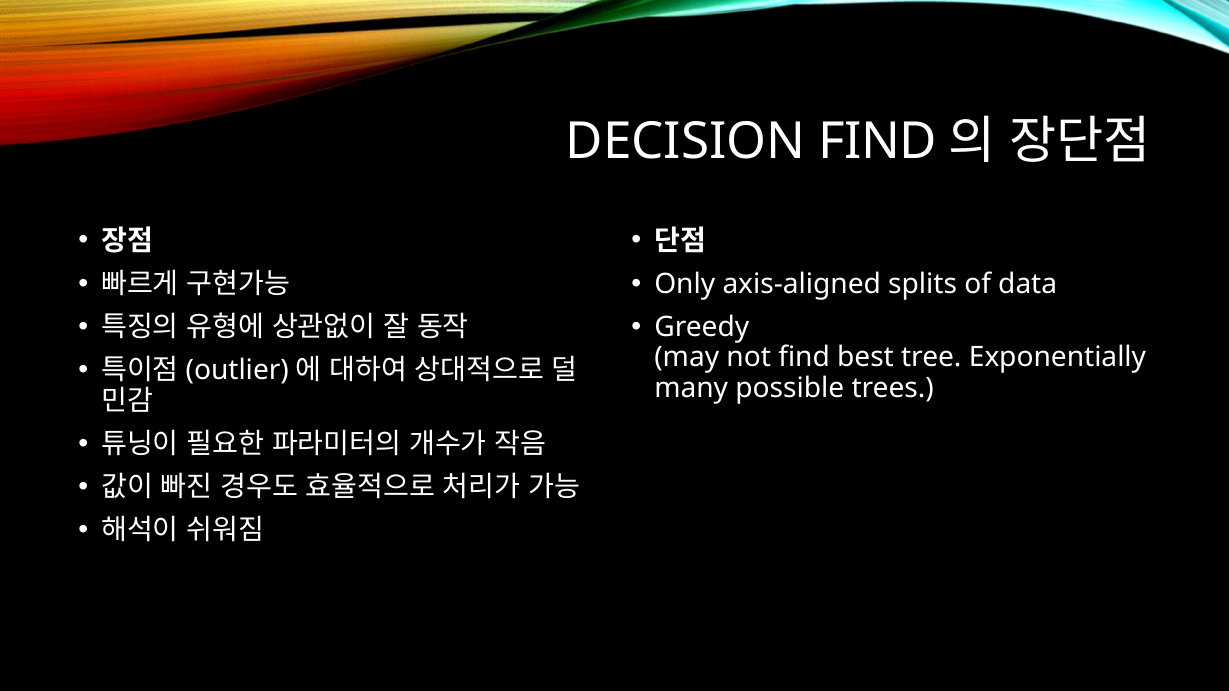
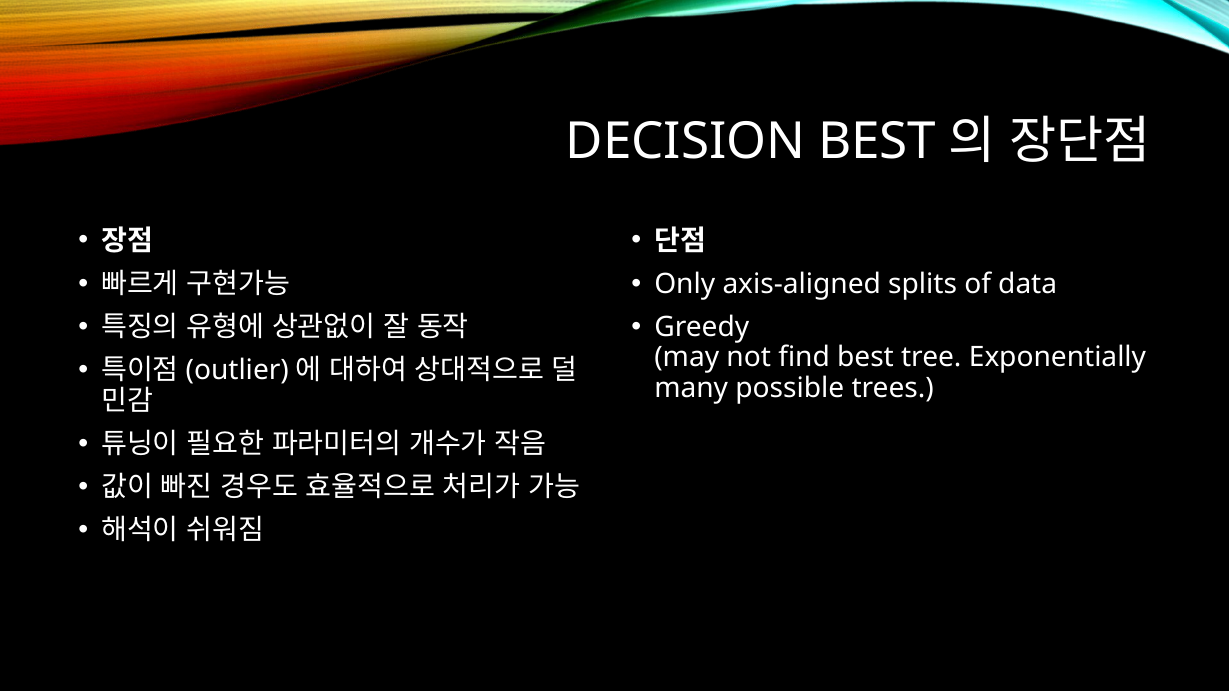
DECISION FIND: FIND -> BEST
